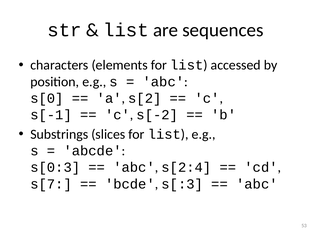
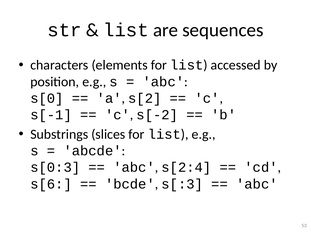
s[7: s[7 -> s[6
